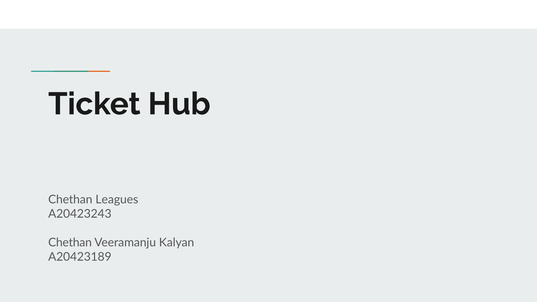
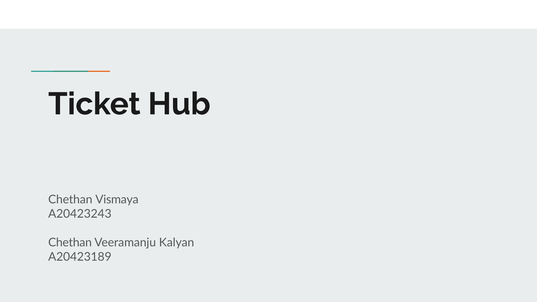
Leagues: Leagues -> Vismaya
